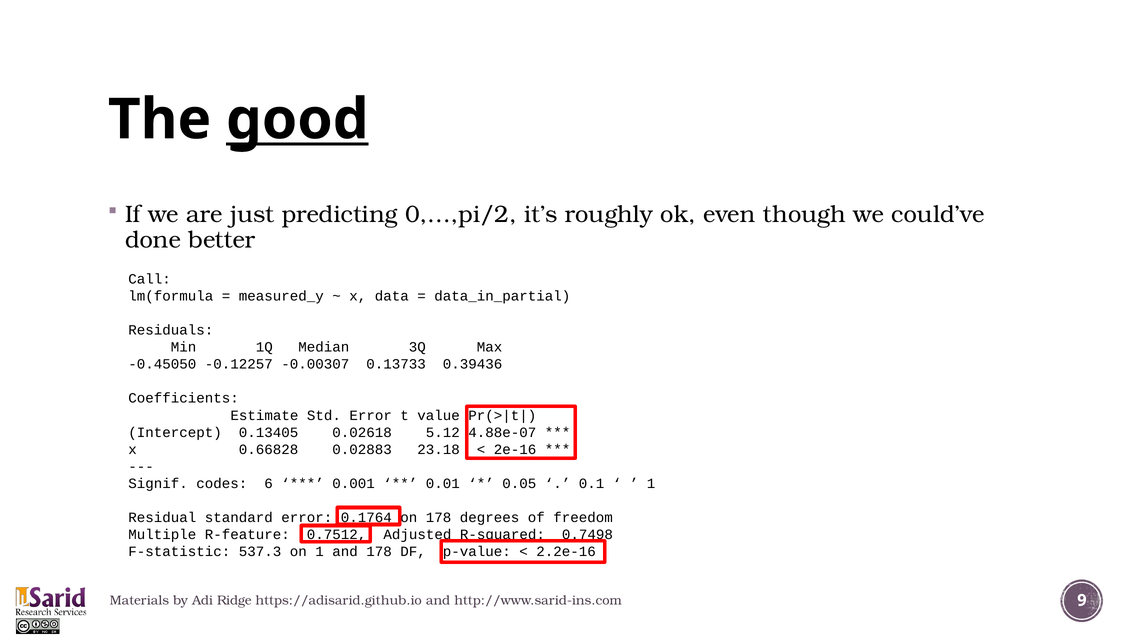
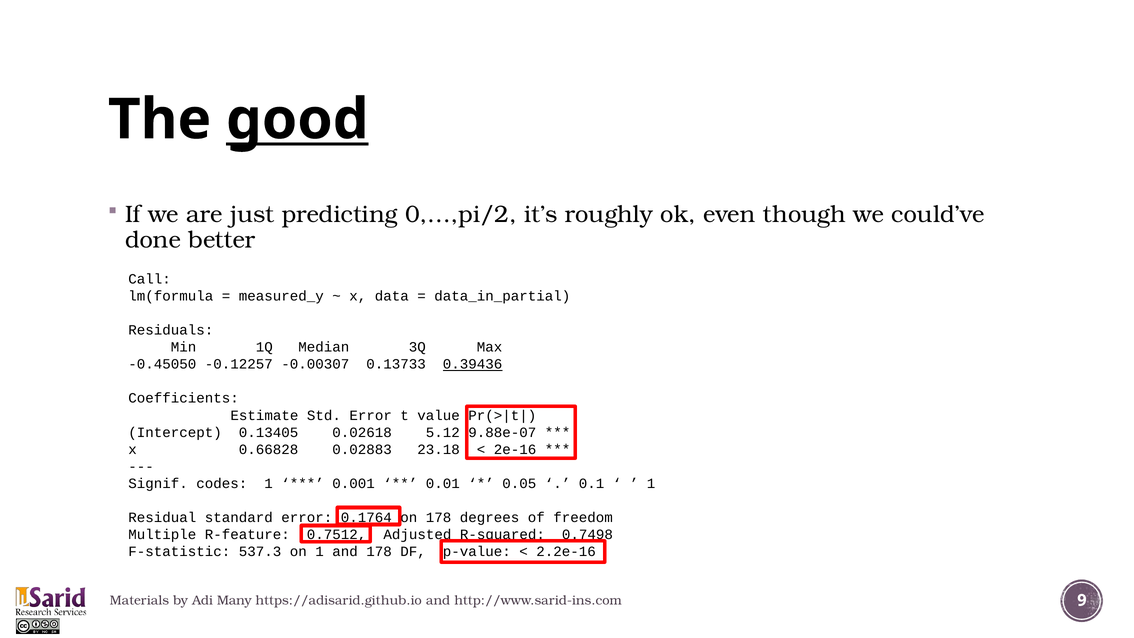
0.39436 underline: none -> present
4.88e-07: 4.88e-07 -> 9.88e-07
codes 6: 6 -> 1
Ridge: Ridge -> Many
